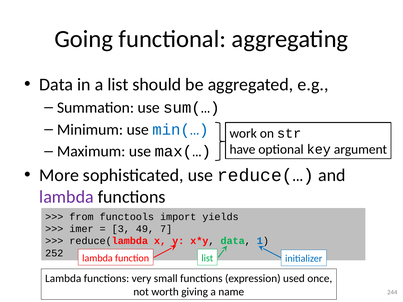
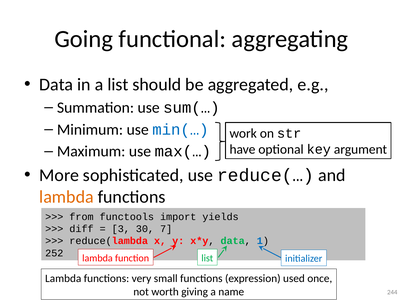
lambda at (66, 197) colour: purple -> orange
imer: imer -> diff
49: 49 -> 30
